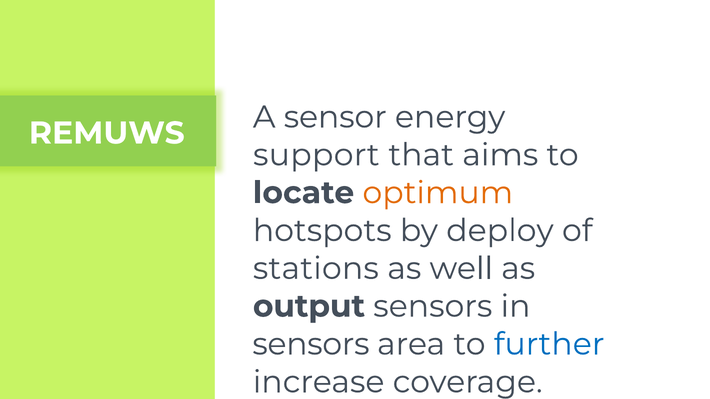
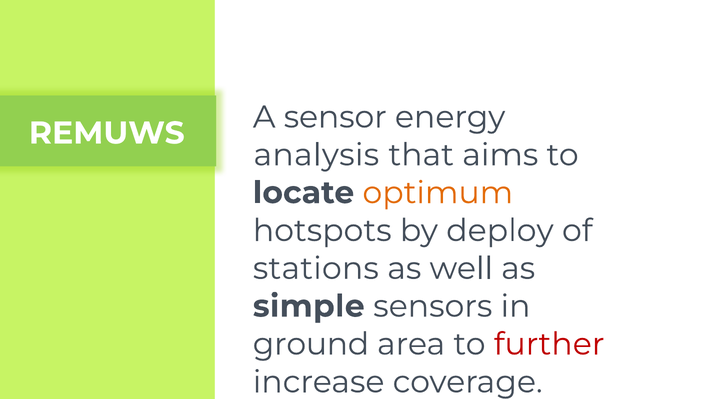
support: support -> analysis
output: output -> simple
sensors at (311, 344): sensors -> ground
further colour: blue -> red
